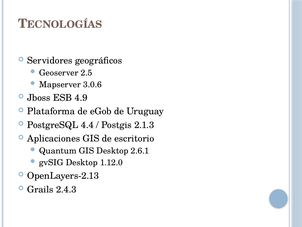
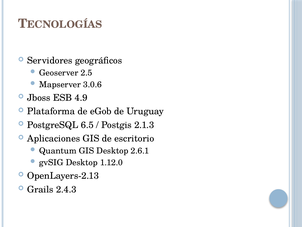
4.4: 4.4 -> 6.5
